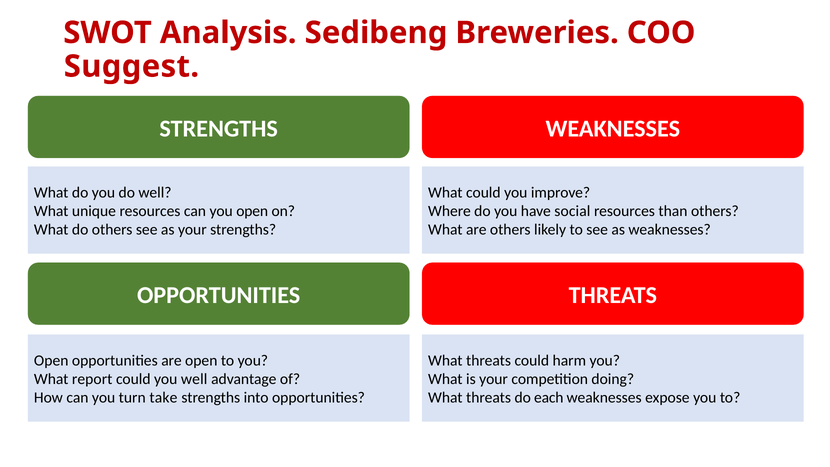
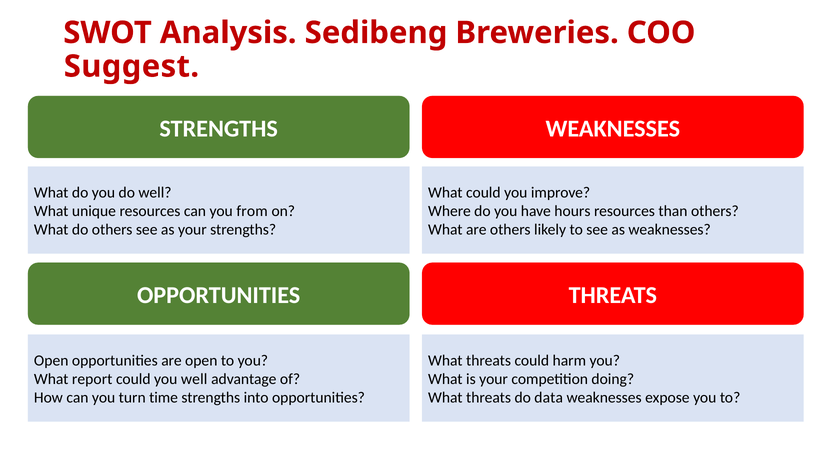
you open: open -> from
social: social -> hours
take: take -> time
each: each -> data
